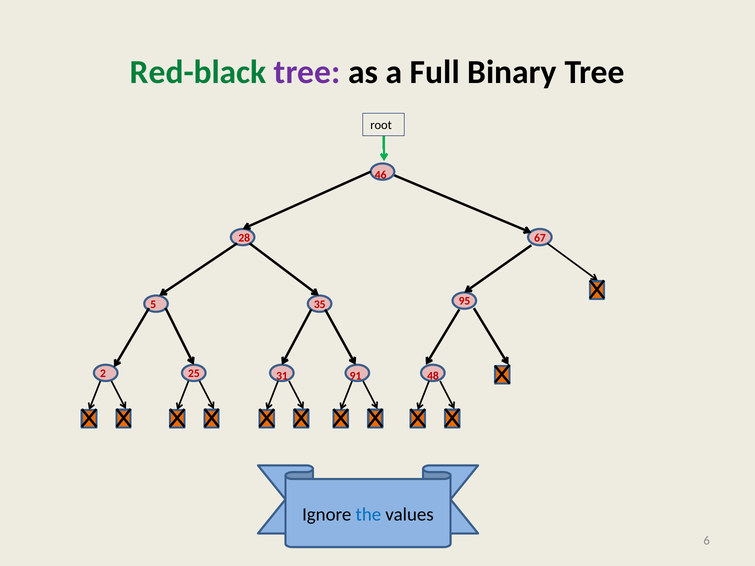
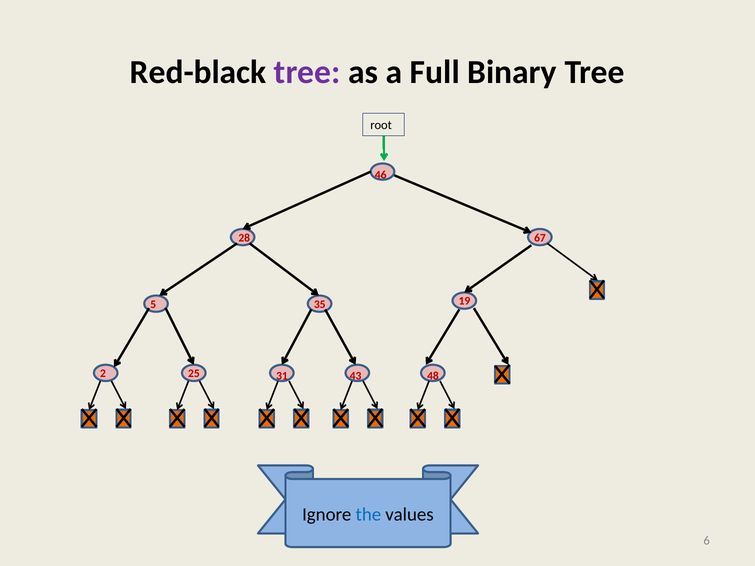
Red-black colour: green -> black
95: 95 -> 19
91: 91 -> 43
